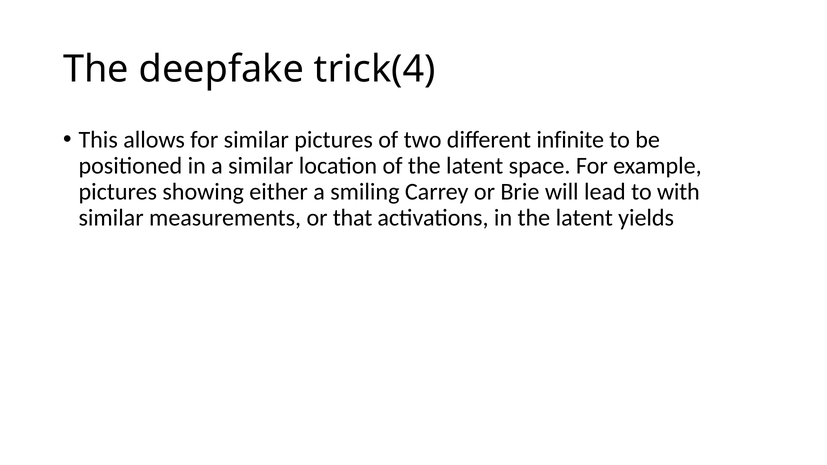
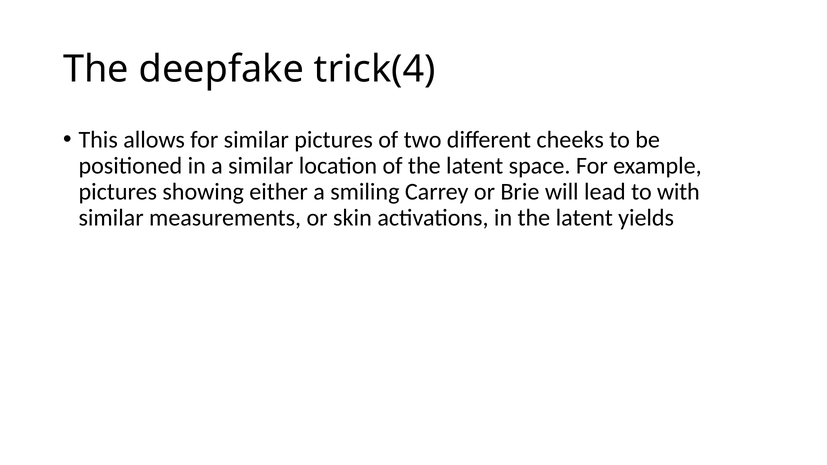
infinite: infinite -> cheeks
that: that -> skin
